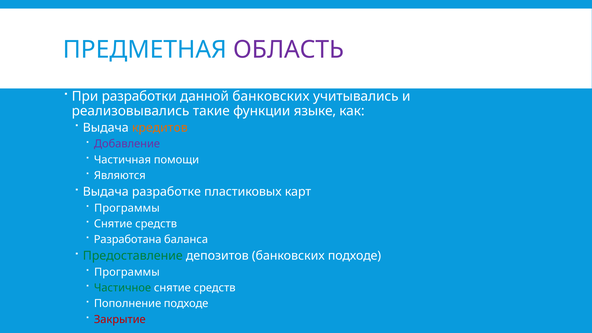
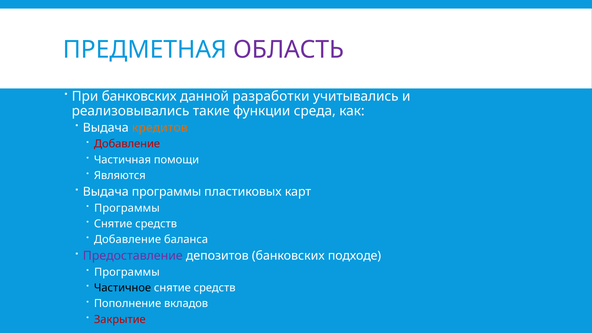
При разработки: разработки -> банковских
данной банковских: банковских -> разработки
языке: языке -> среда
Добавление at (127, 144) colour: purple -> red
Выдача разработке: разработке -> программы
Разработана at (128, 240): Разработана -> Добавление
Предоставление colour: green -> purple
Частичное colour: green -> black
Пополнение подходе: подходе -> вкладов
